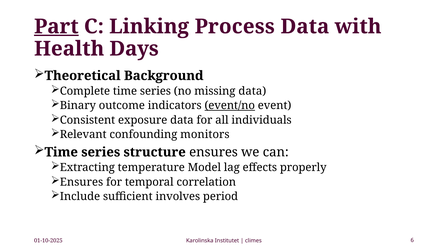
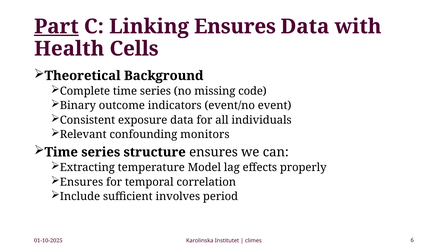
Linking Process: Process -> Ensures
Days: Days -> Cells
missing data: data -> code
event/no underline: present -> none
